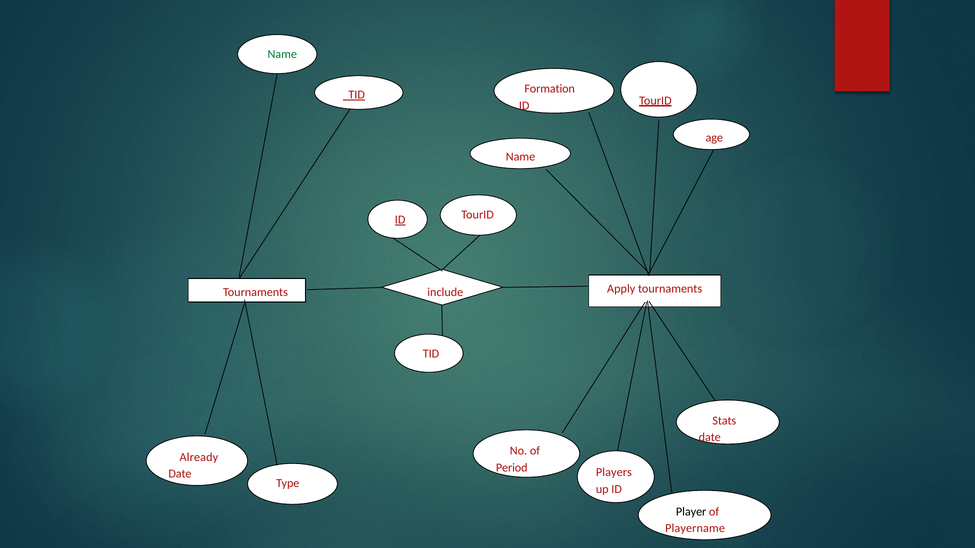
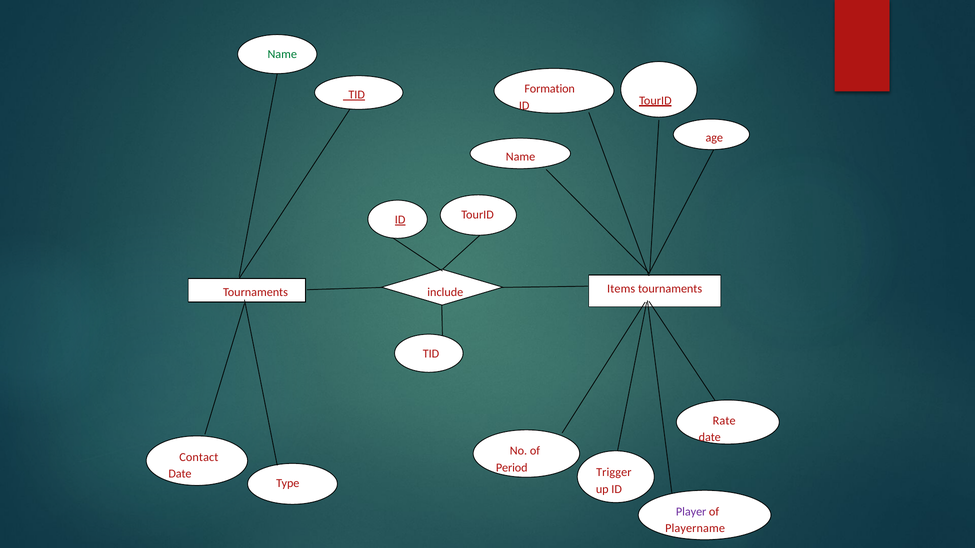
Apply: Apply -> Items
Stats: Stats -> Rate
Already: Already -> Contact
Players: Players -> Trigger
Player colour: black -> purple
